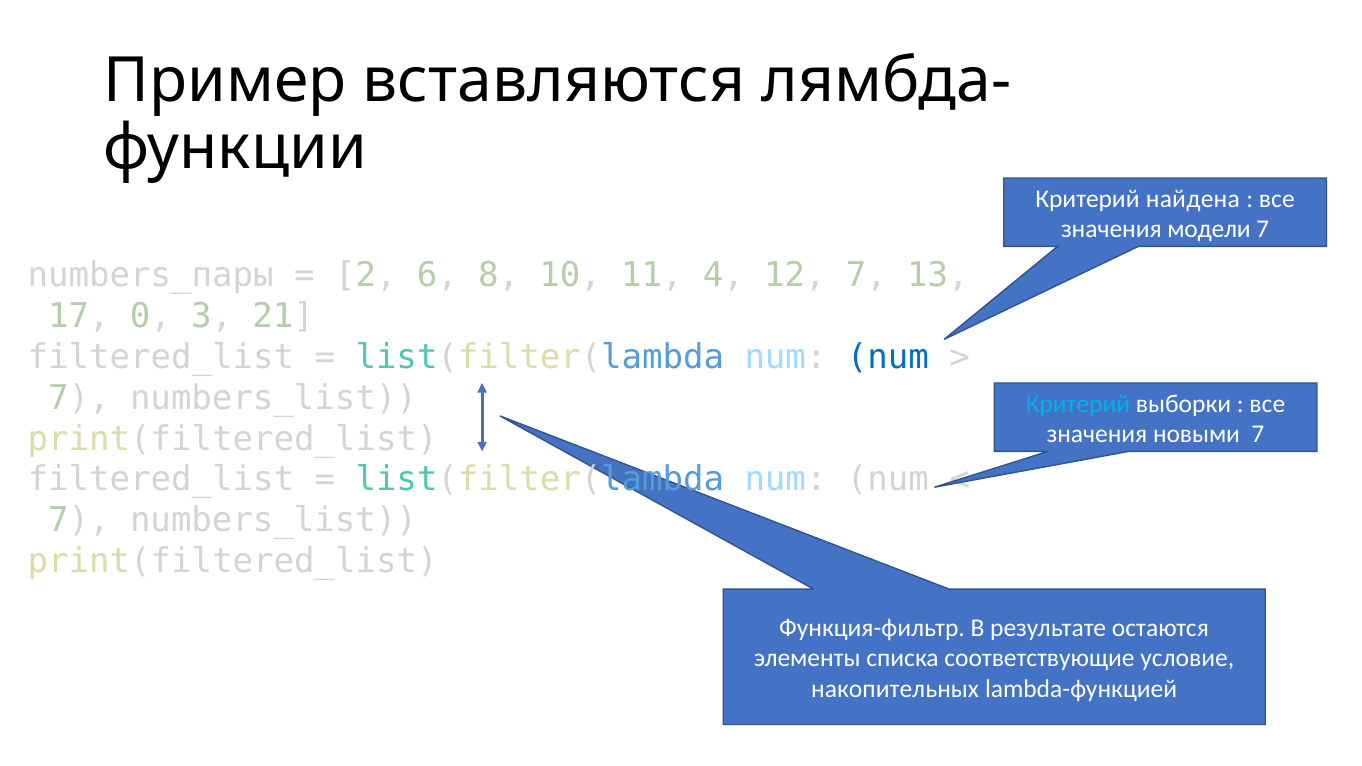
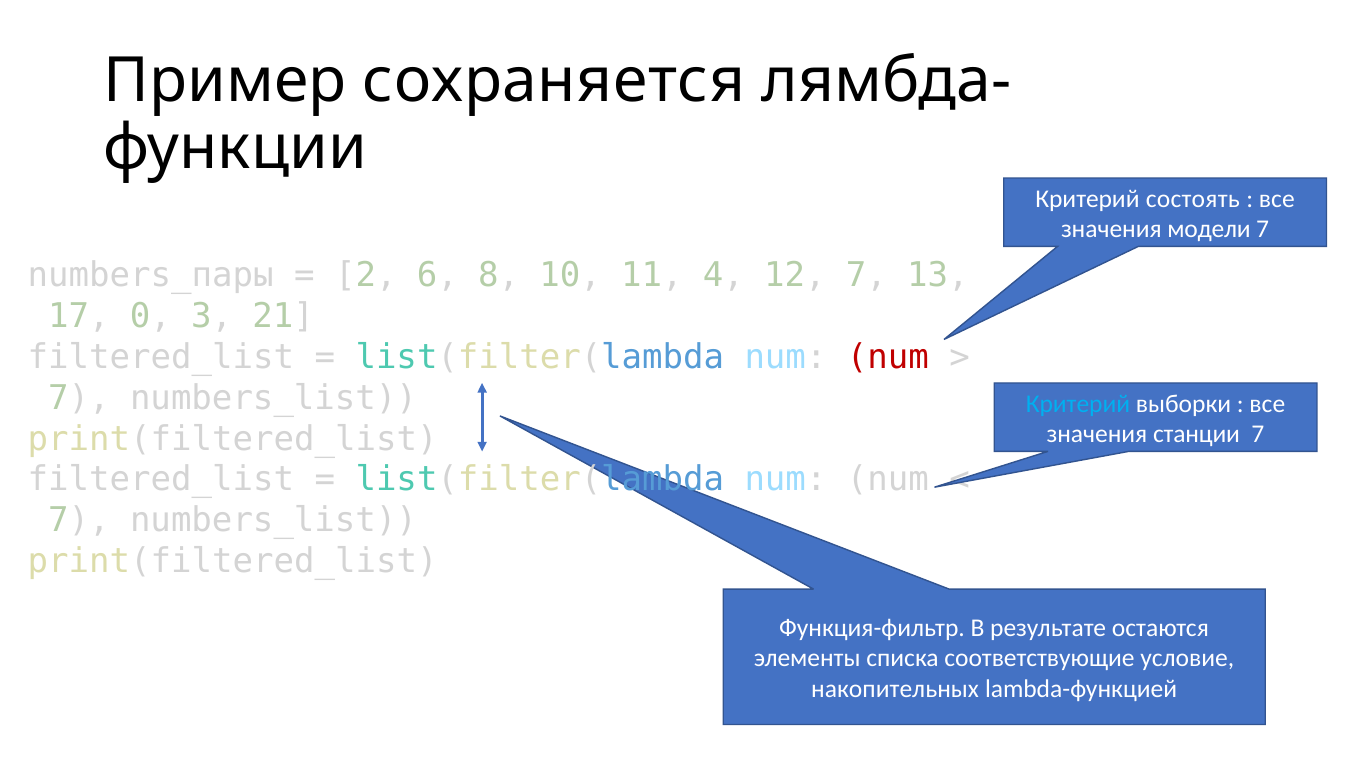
вставляются: вставляются -> сохраняется
найдена: найдена -> состоять
num at (888, 357) colour: blue -> red
новыми: новыми -> станции
